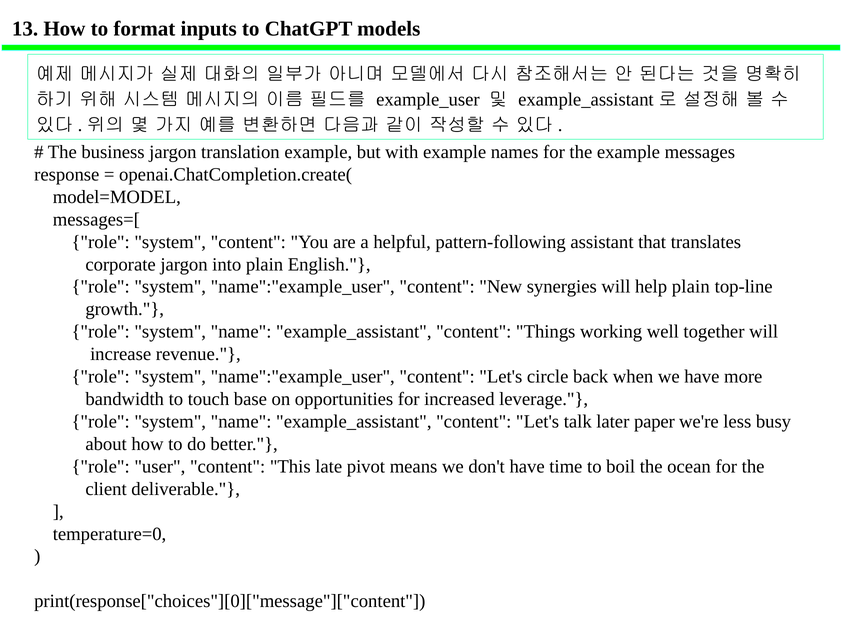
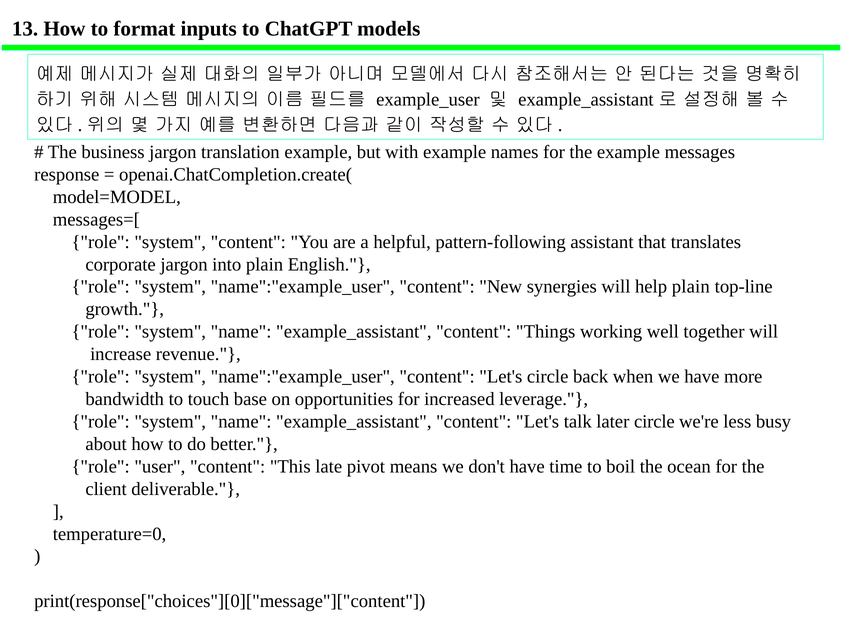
later paper: paper -> circle
